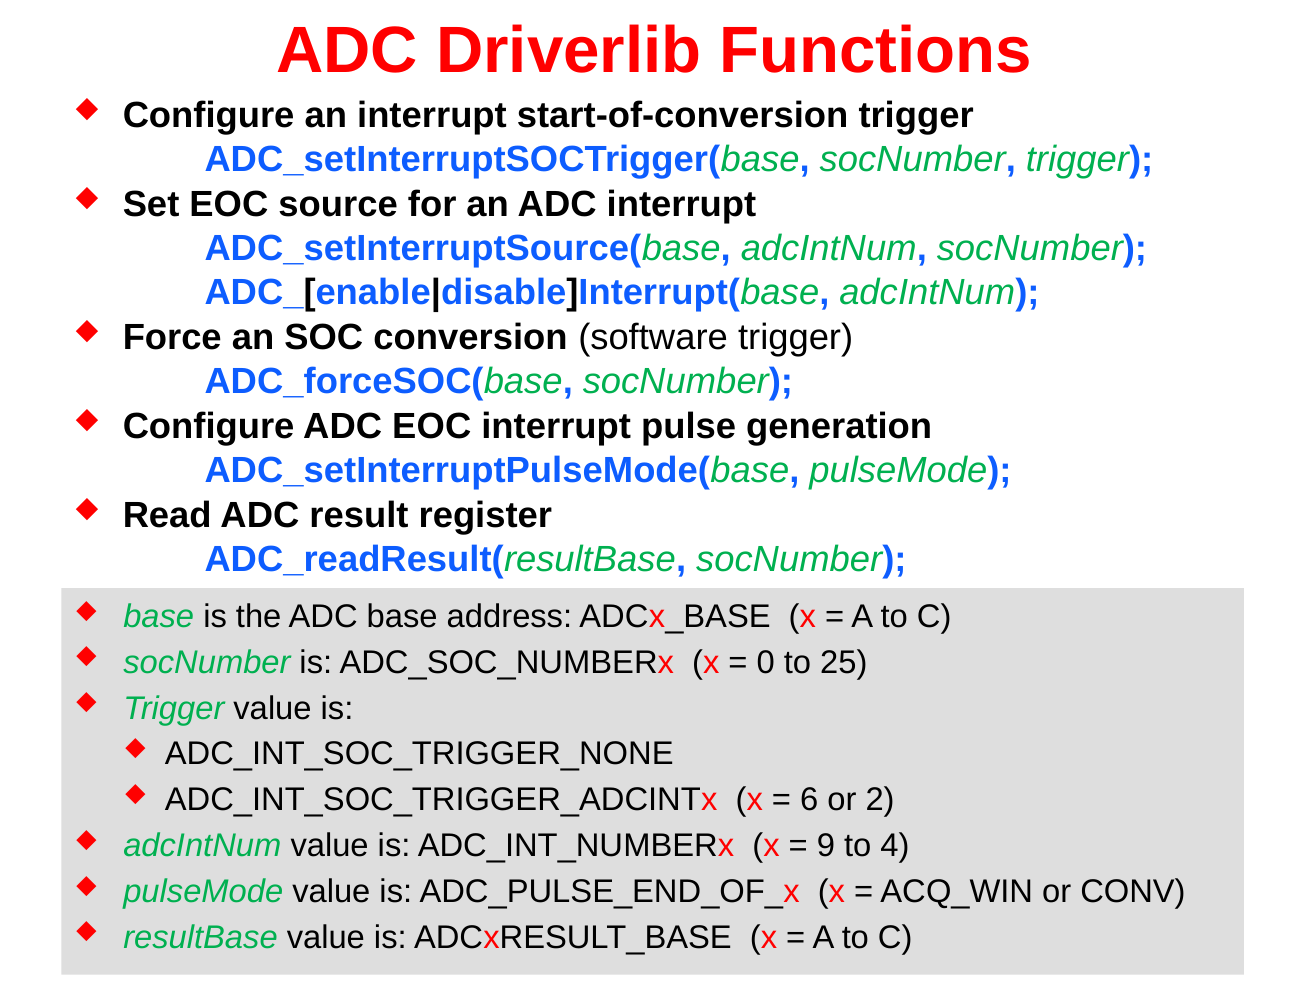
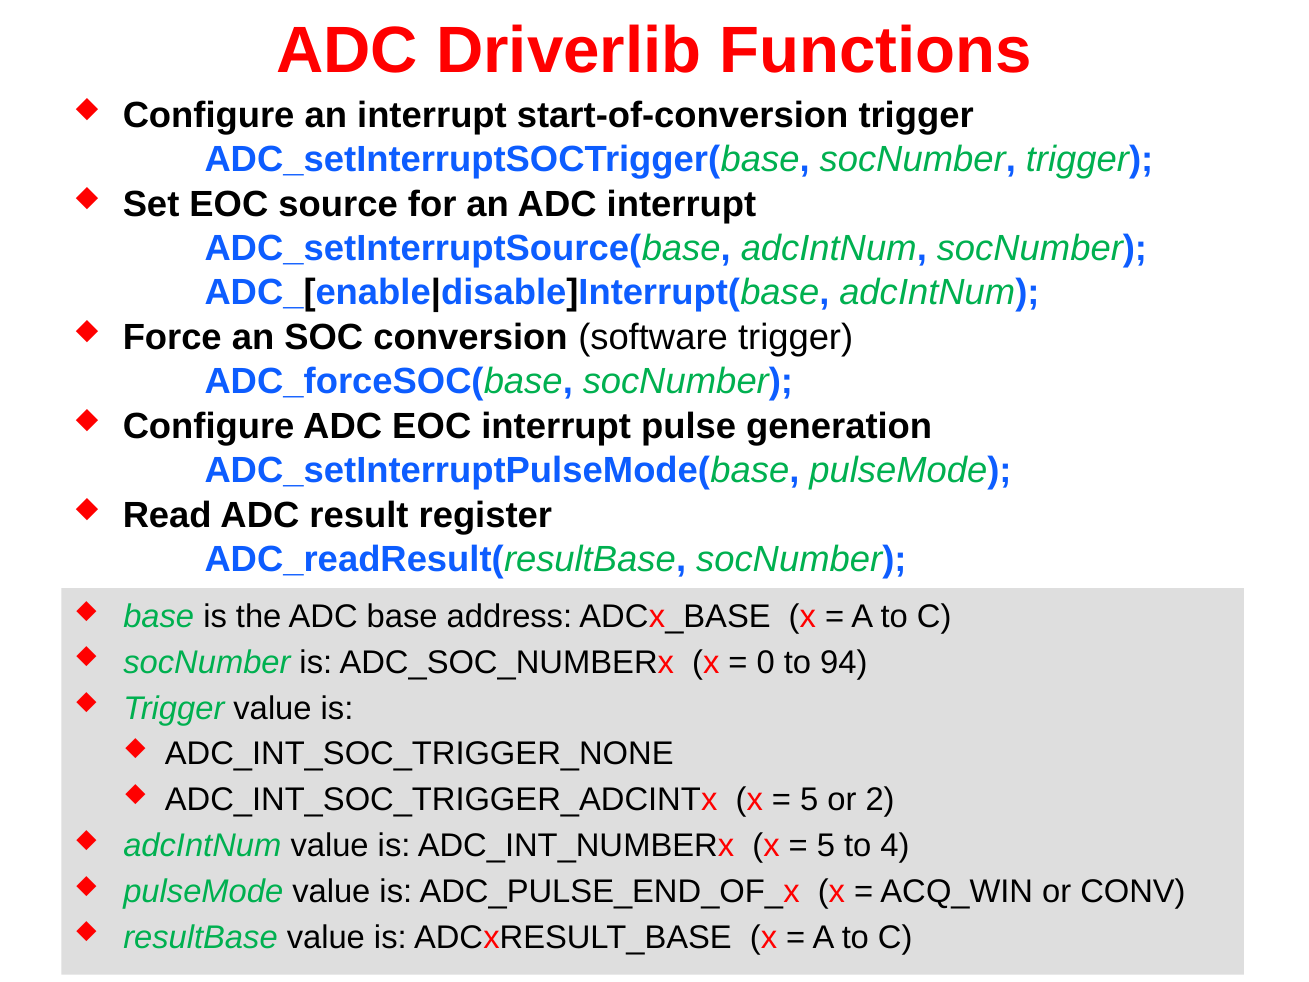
25: 25 -> 94
6 at (809, 800): 6 -> 5
9 at (826, 846): 9 -> 5
